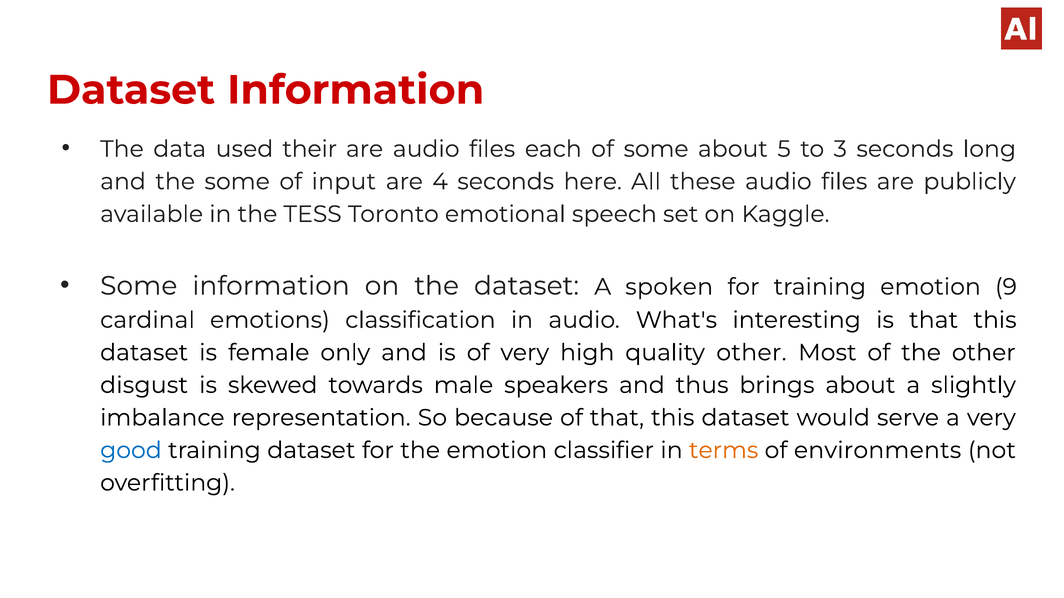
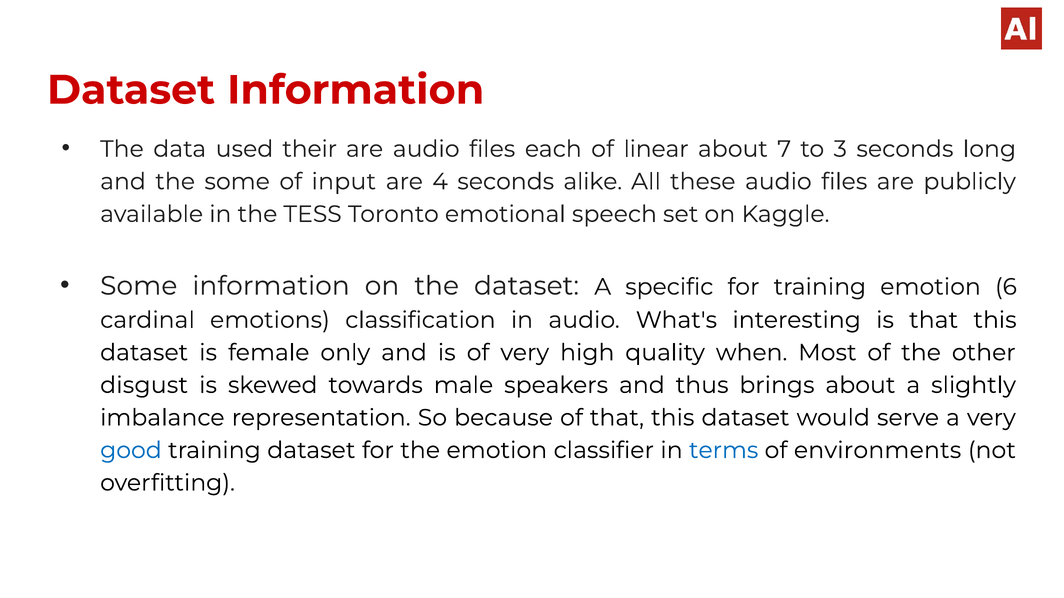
of some: some -> linear
5: 5 -> 7
here: here -> alike
spoken: spoken -> specific
9: 9 -> 6
quality other: other -> when
terms colour: orange -> blue
